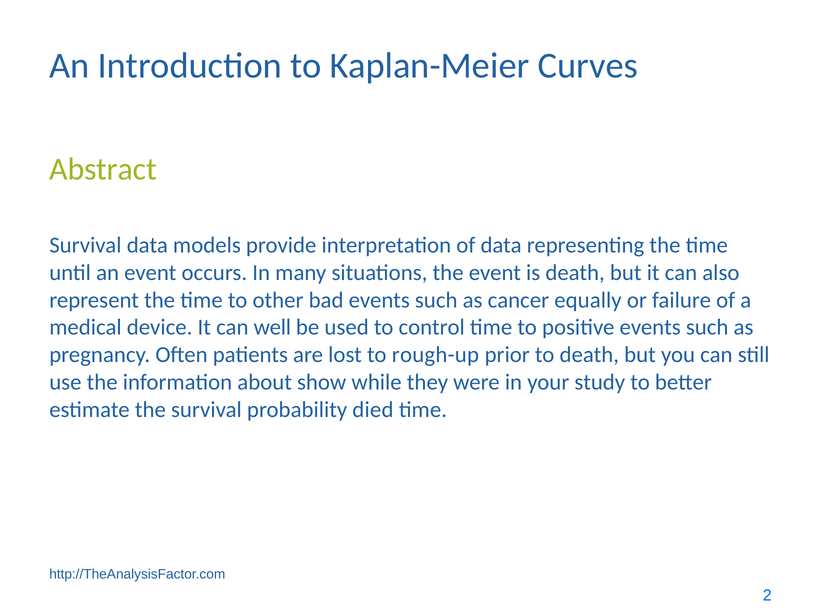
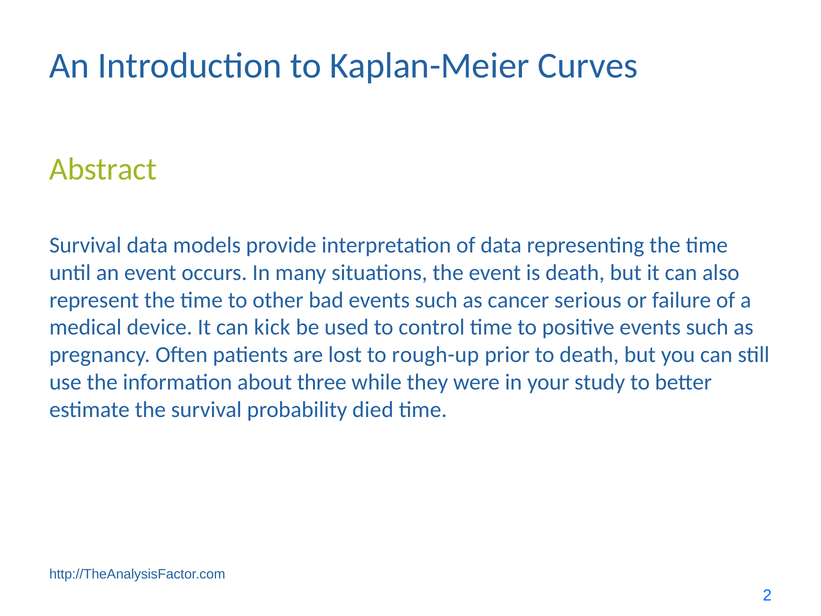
equally: equally -> serious
well: well -> kick
show: show -> three
